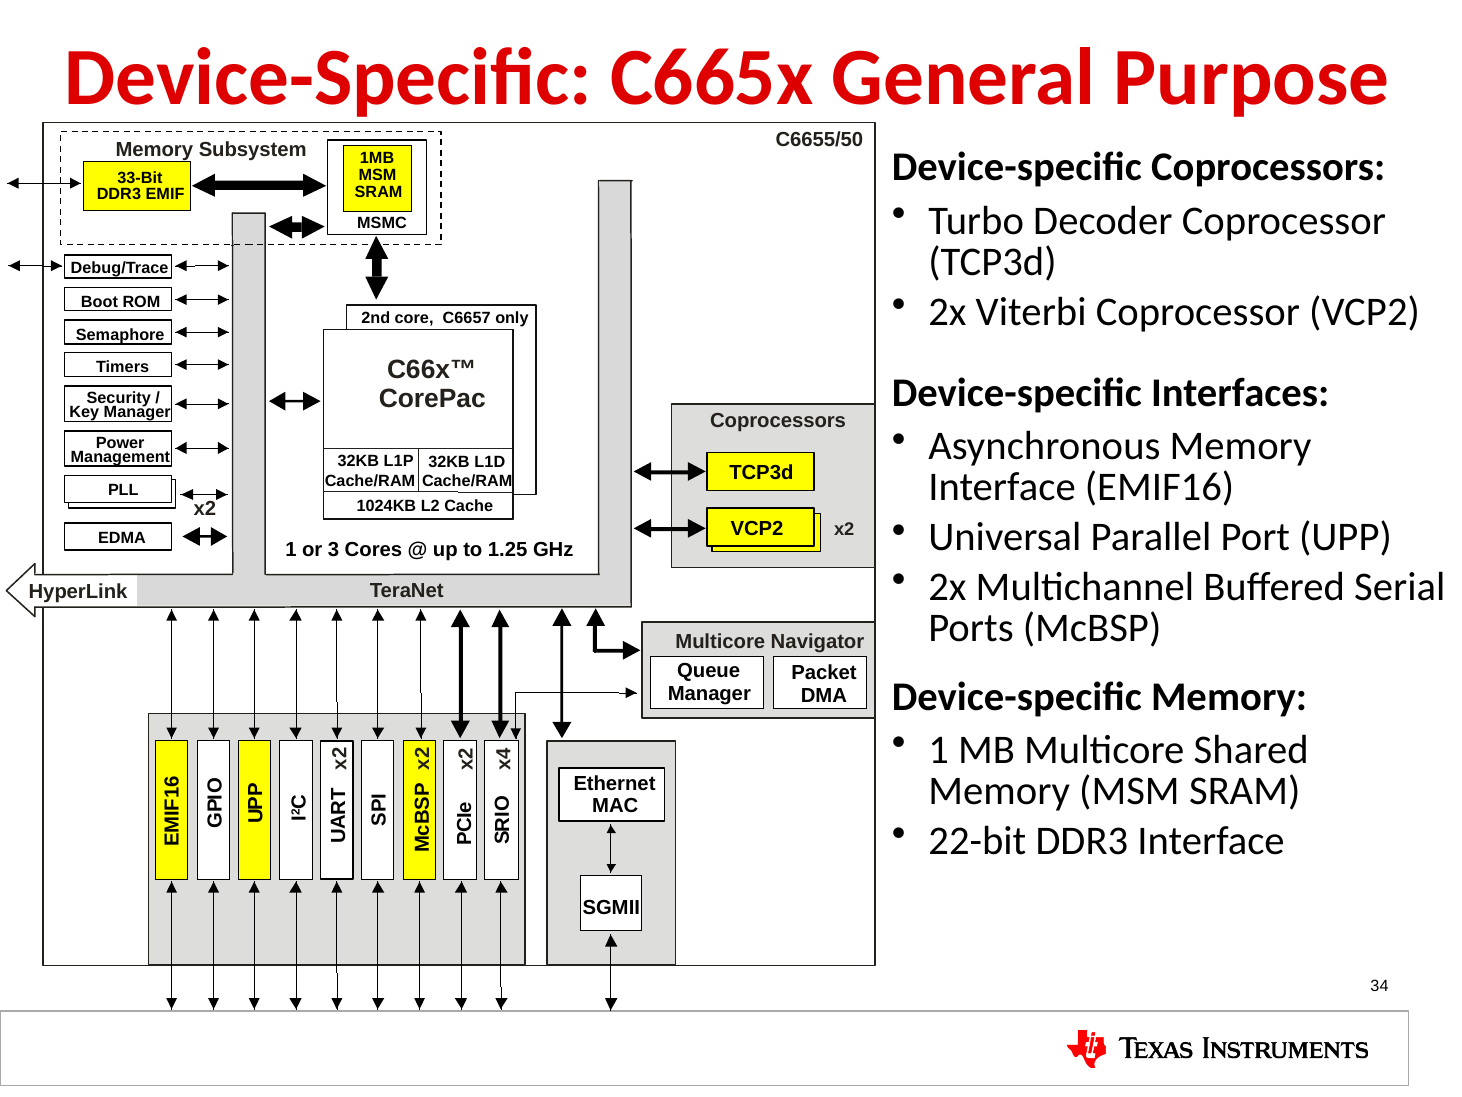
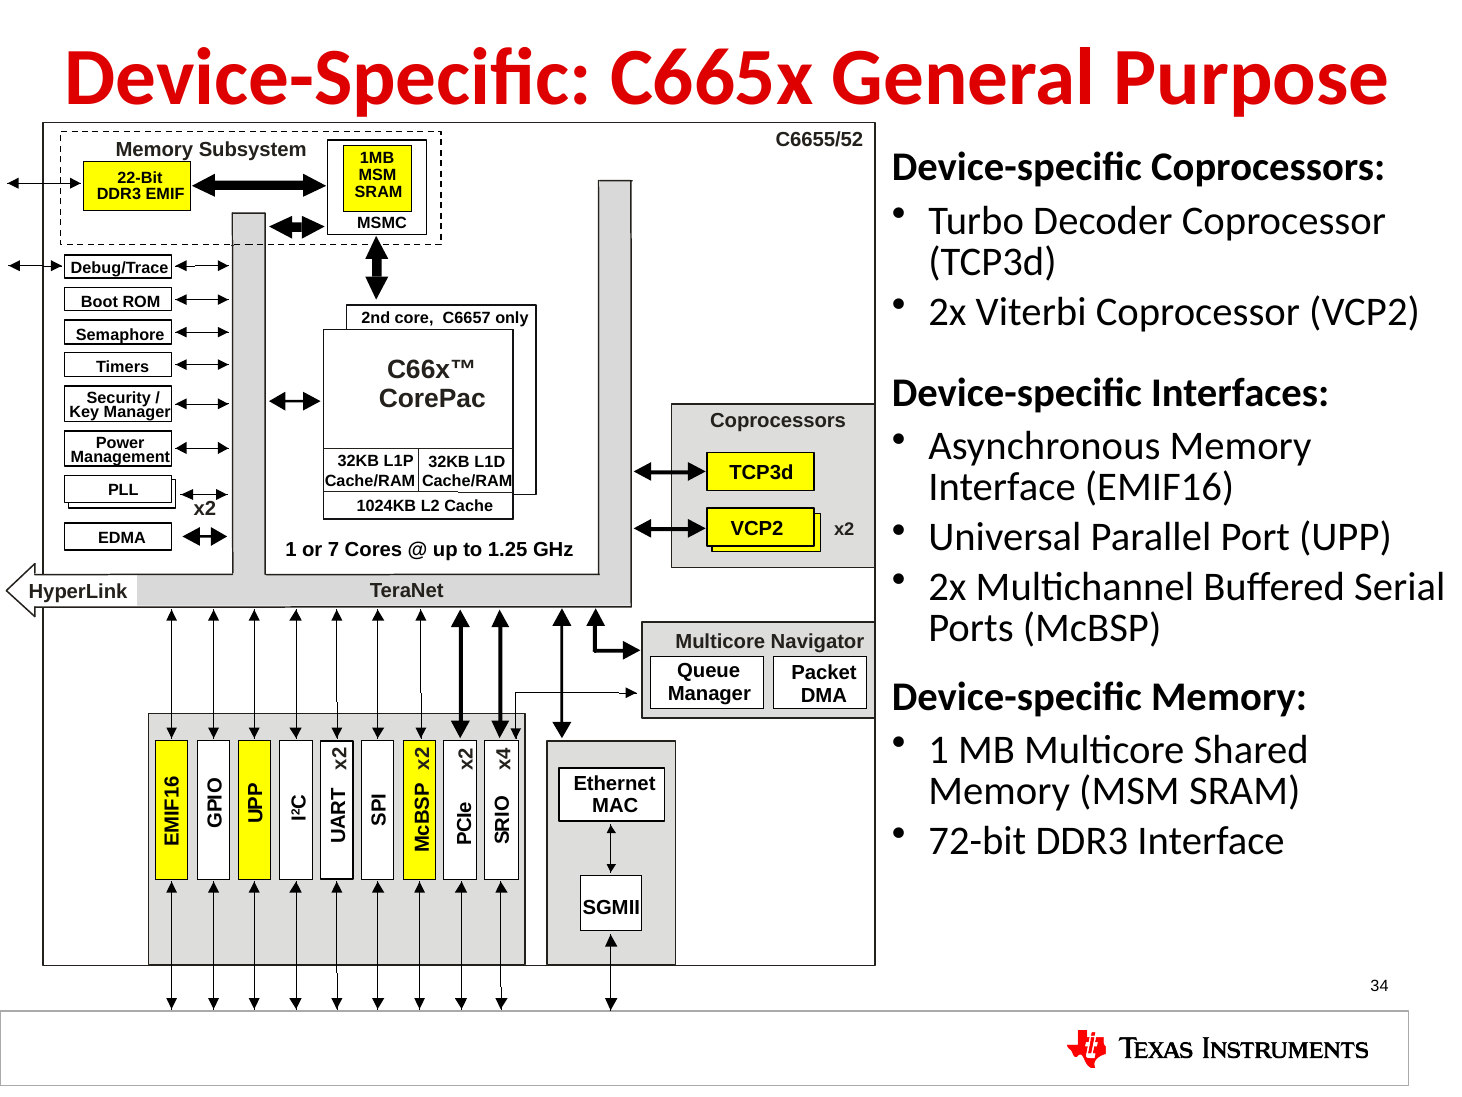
C6655/50: C6655/50 -> C6655/52
33-Bit: 33-Bit -> 22-Bit
3: 3 -> 7
22-bit: 22-bit -> 72-bit
